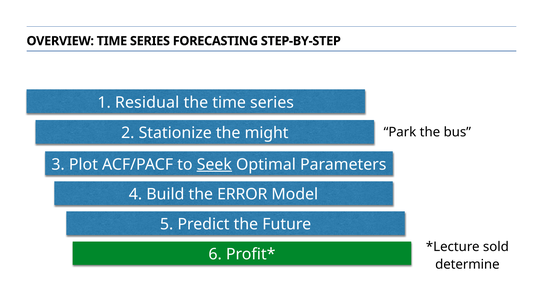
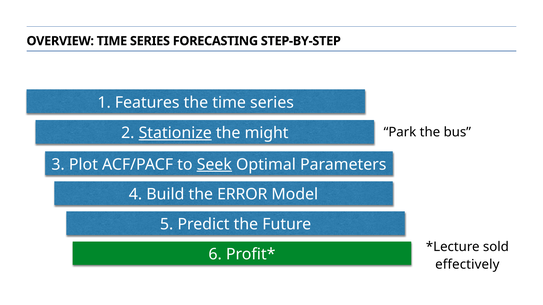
Residual: Residual -> Features
Stationize underline: none -> present
determine: determine -> effectively
